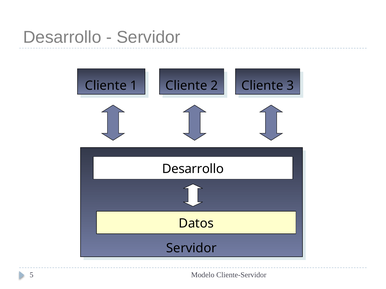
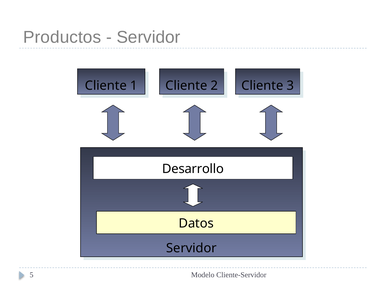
Desarrollo at (62, 37): Desarrollo -> Productos
